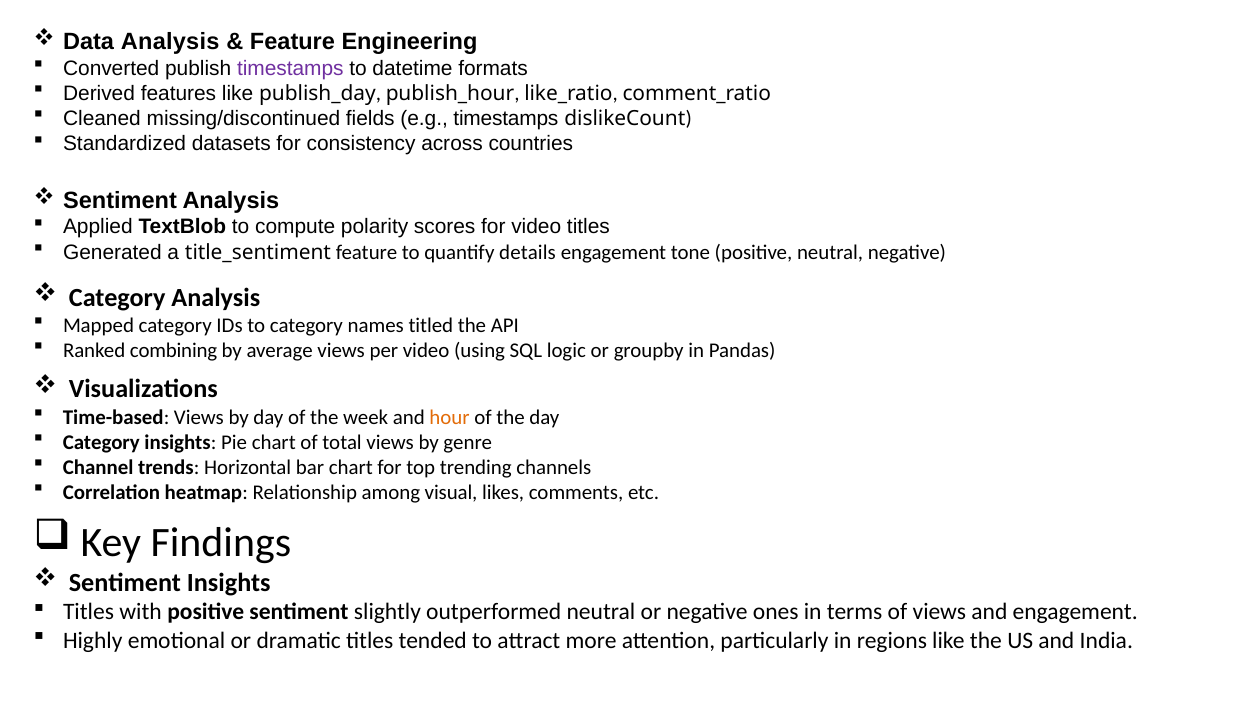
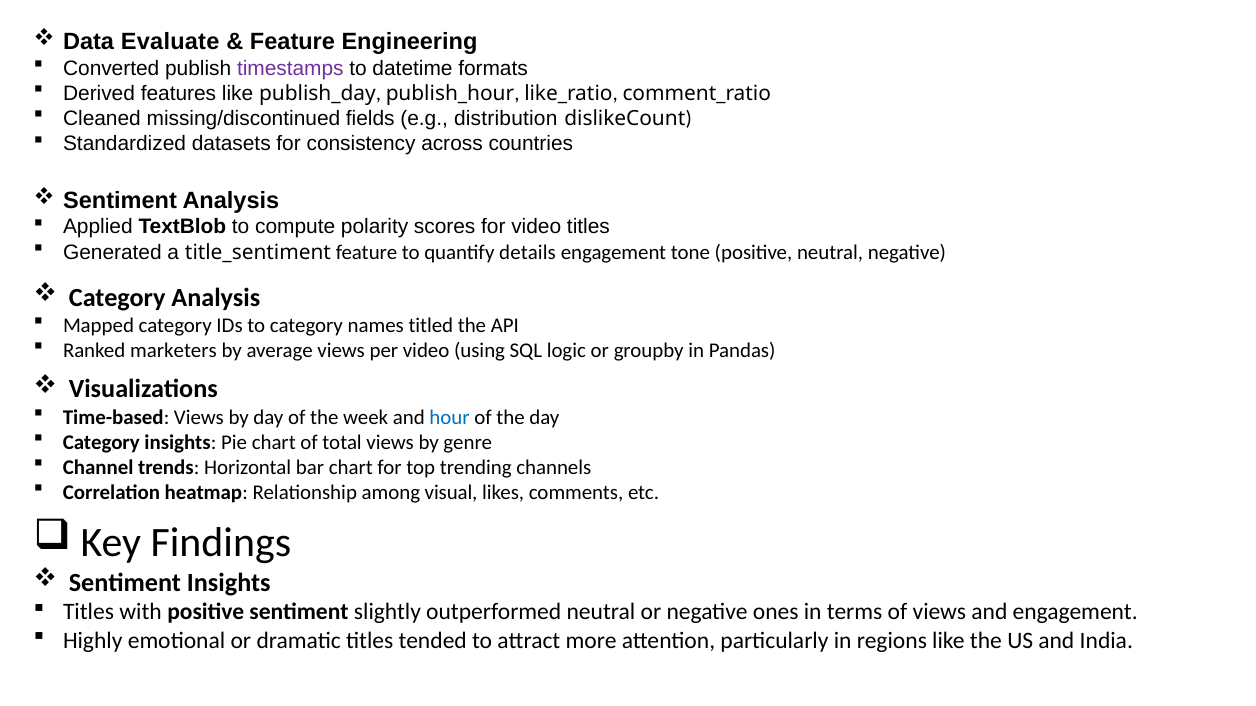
Data Analysis: Analysis -> Evaluate
e.g timestamps: timestamps -> distribution
combining: combining -> marketers
hour colour: orange -> blue
